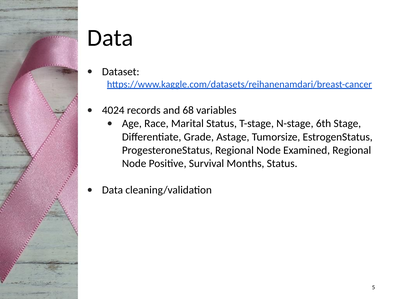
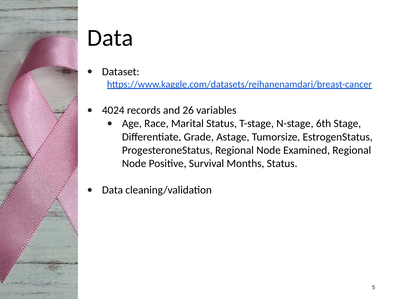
68: 68 -> 26
